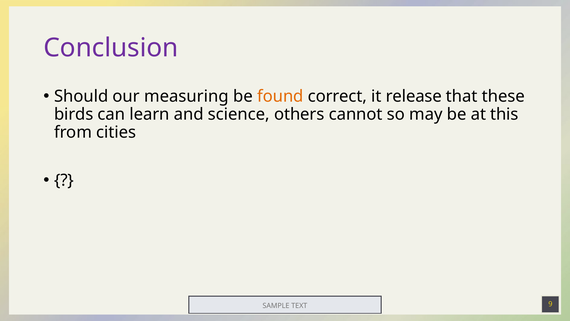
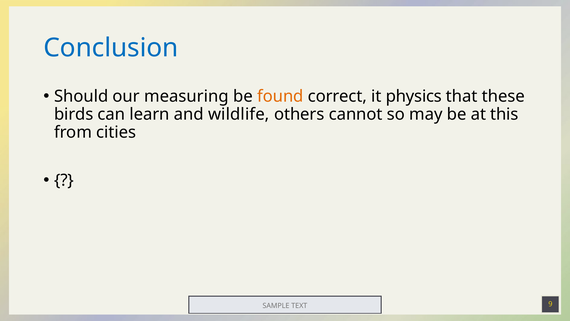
Conclusion colour: purple -> blue
release: release -> physics
science: science -> wildlife
